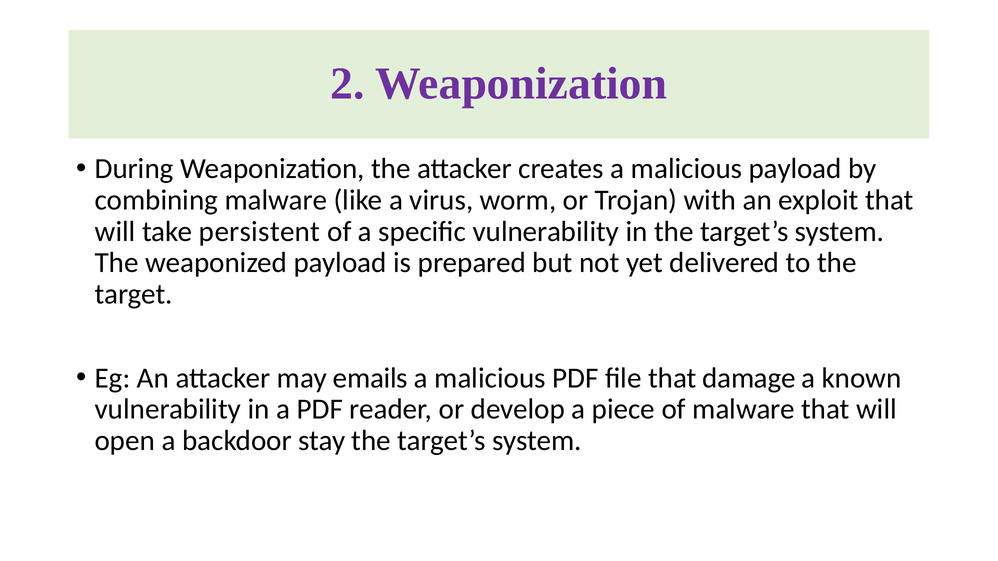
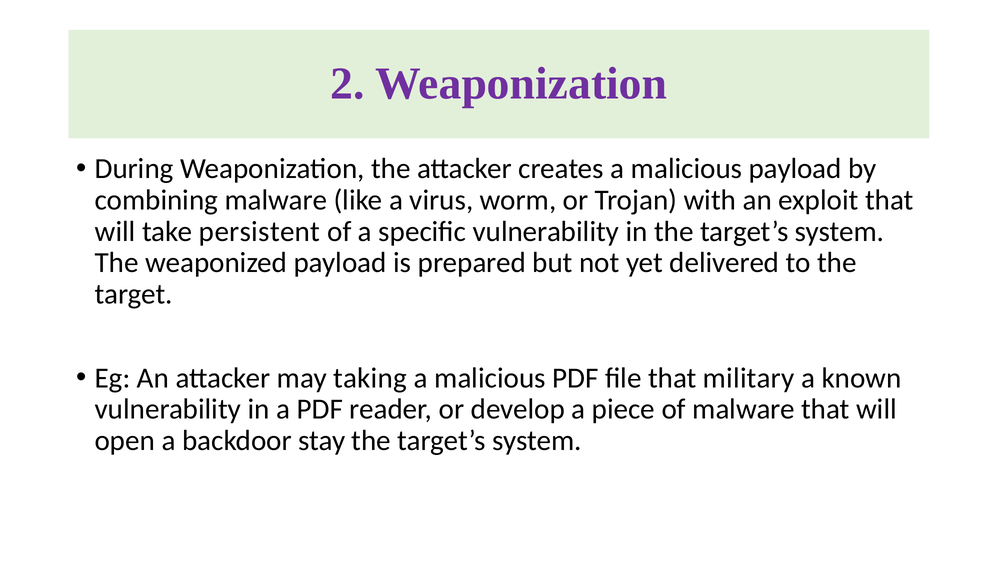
emails: emails -> taking
damage: damage -> military
